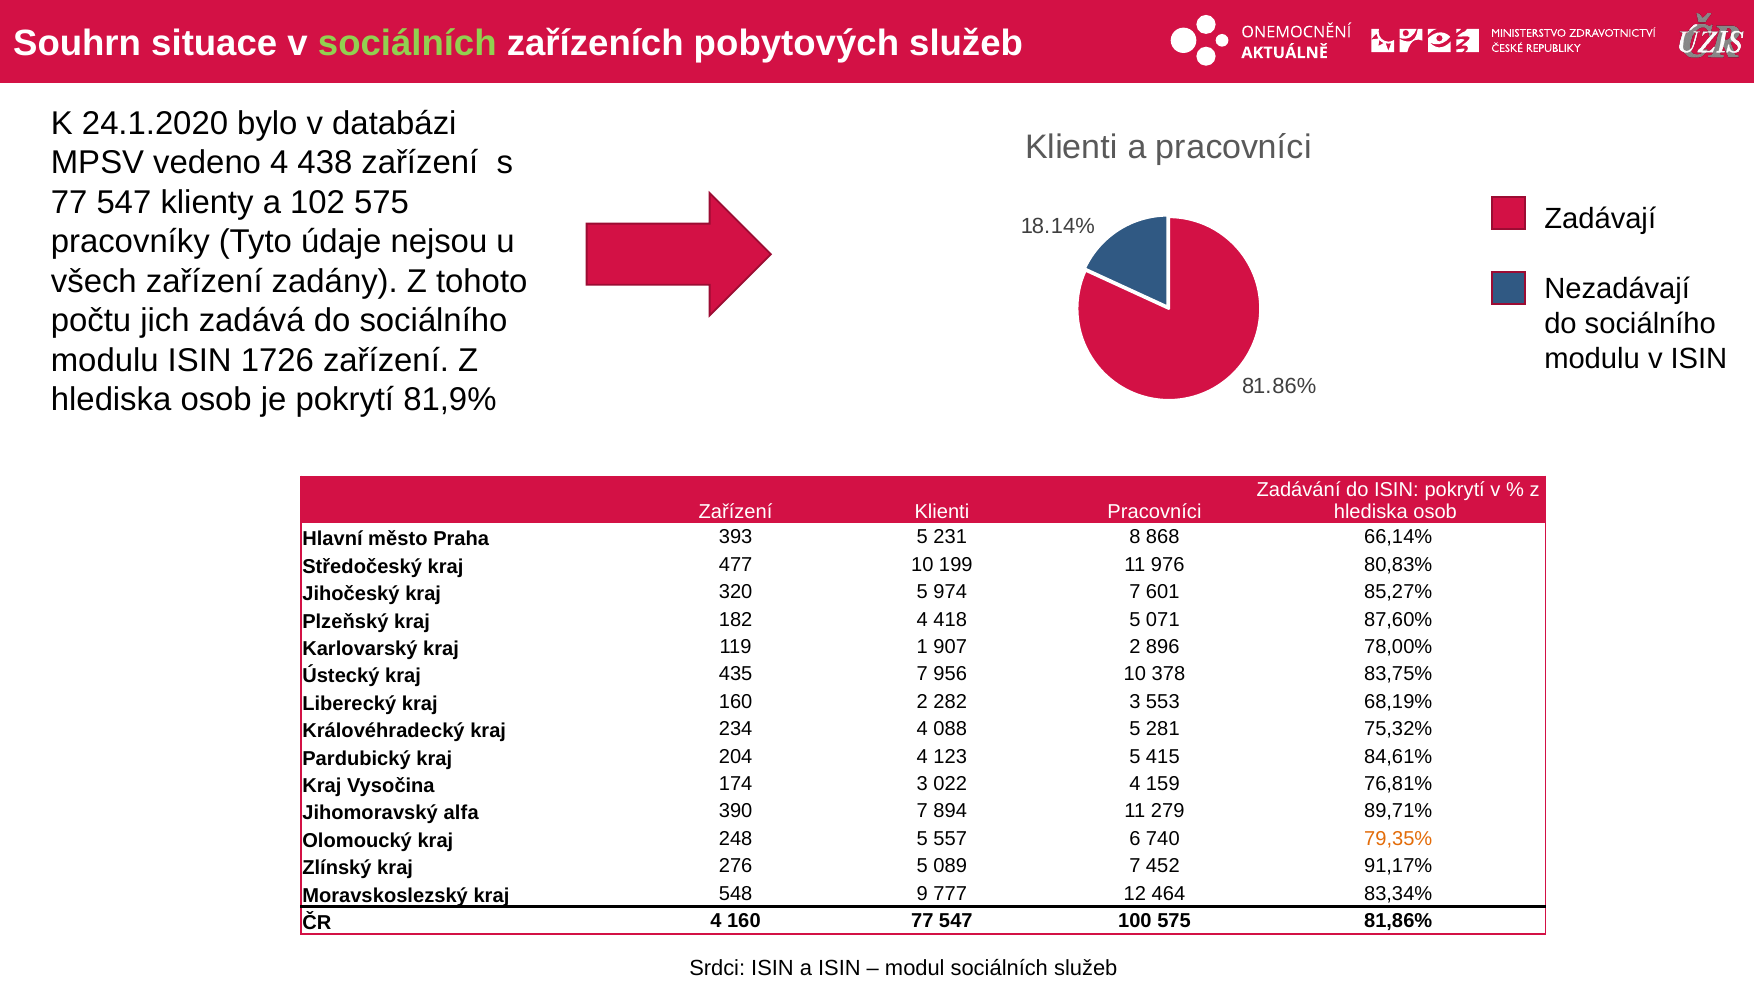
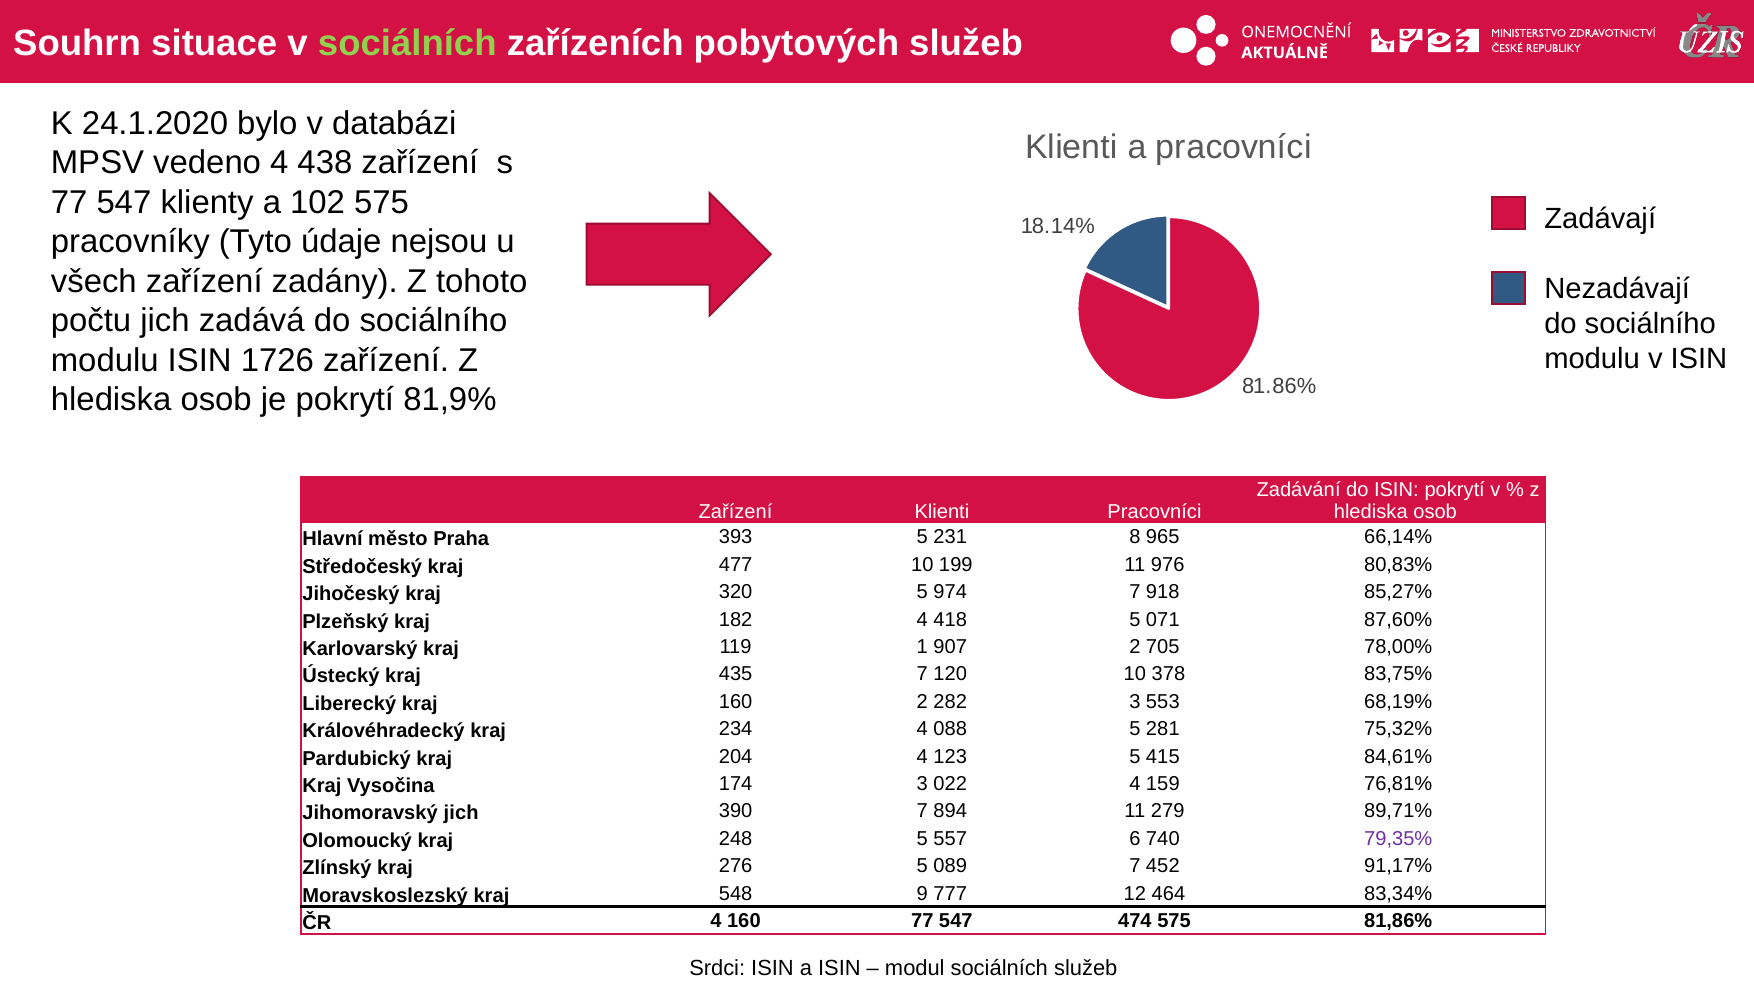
868: 868 -> 965
601: 601 -> 918
896: 896 -> 705
956: 956 -> 120
Jihomoravský alfa: alfa -> jich
79,35% colour: orange -> purple
100: 100 -> 474
